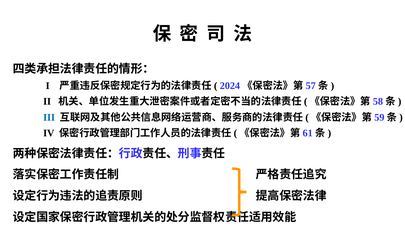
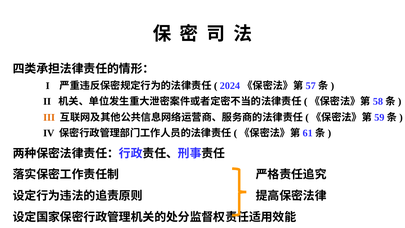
III colour: blue -> orange
